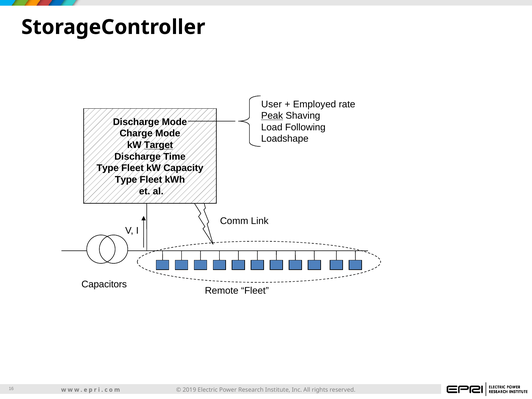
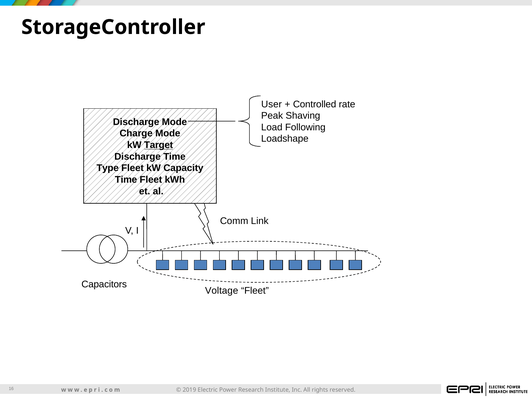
Employed: Employed -> Controlled
Peak underline: present -> none
Type at (126, 180): Type -> Time
Remote: Remote -> Voltage
